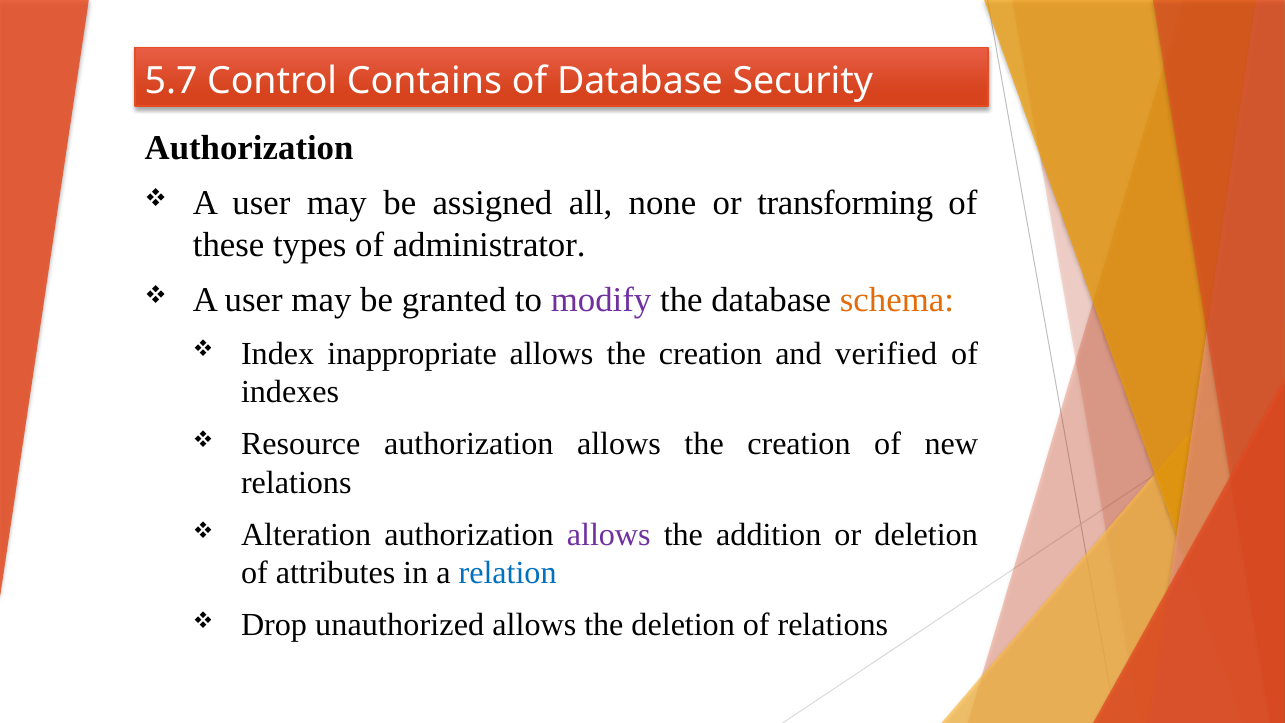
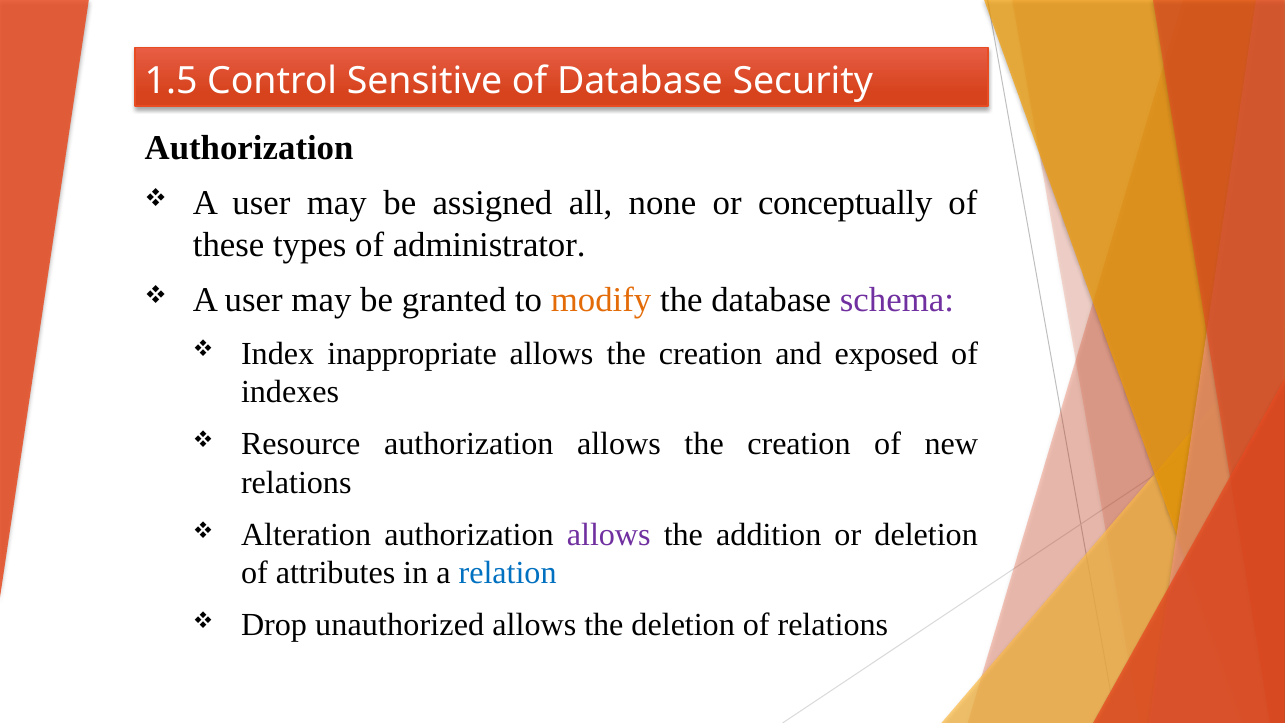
5.7: 5.7 -> 1.5
Contains: Contains -> Sensitive
transforming: transforming -> conceptually
modify colour: purple -> orange
schema colour: orange -> purple
verified: verified -> exposed
